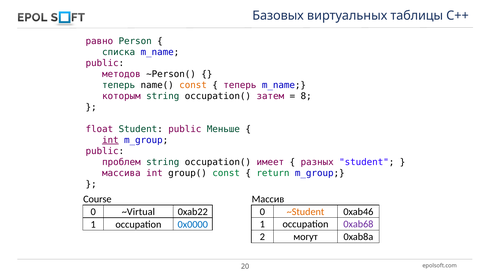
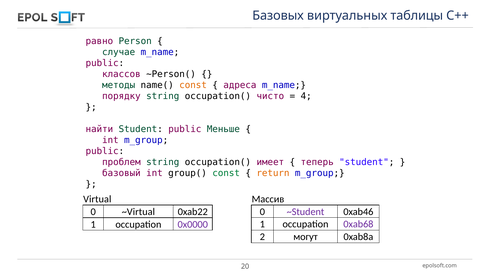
списка: списка -> случае
методов: методов -> классов
теперь at (119, 85): теперь -> методы
теперь at (240, 85): теперь -> адреса
которым: которым -> порядку
затем: затем -> чисто
8: 8 -> 4
float: float -> найти
int at (110, 140) underline: present -> none
разных: разных -> теперь
массива: массива -> базовый
return colour: green -> orange
Course: Course -> Virtual
~Student colour: orange -> purple
0x0000 colour: blue -> purple
